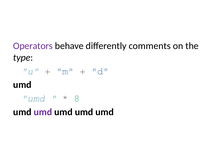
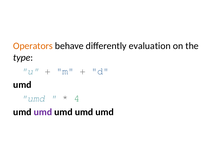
Operators colour: purple -> orange
comments: comments -> evaluation
8: 8 -> 4
